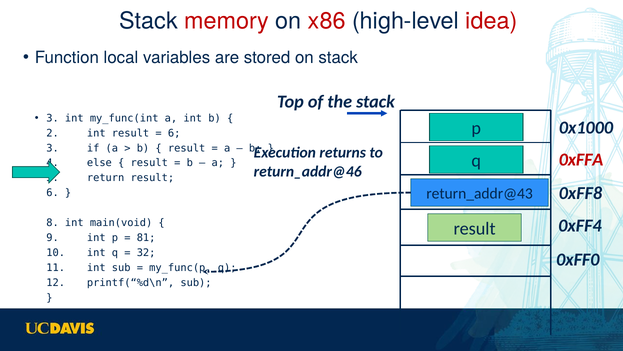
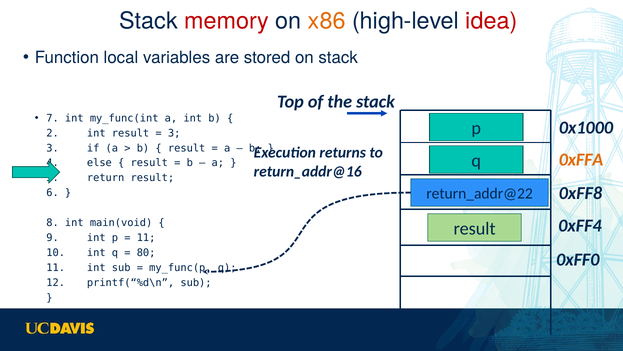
x86 colour: red -> orange
3 at (53, 118): 3 -> 7
6 at (174, 133): 6 -> 3
0xFFA colour: red -> orange
return_addr@46: return_addr@46 -> return_addr@16
return_addr@43: return_addr@43 -> return_addr@22
81 at (146, 237): 81 -> 11
32: 32 -> 80
